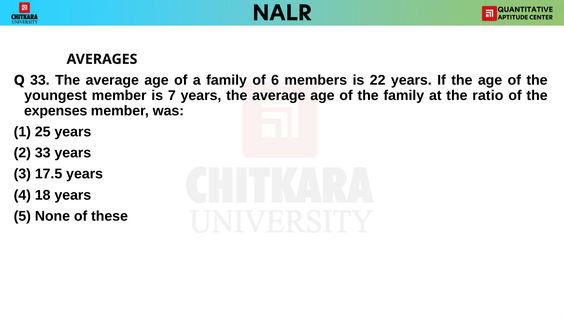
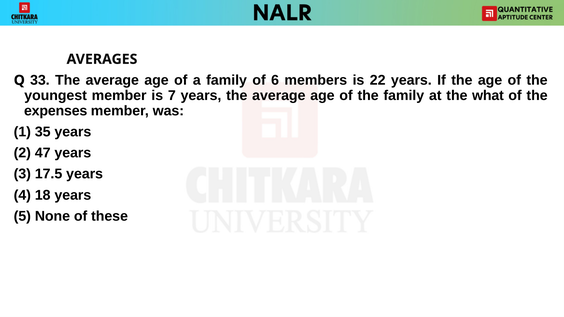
ratio: ratio -> what
25: 25 -> 35
2 33: 33 -> 47
